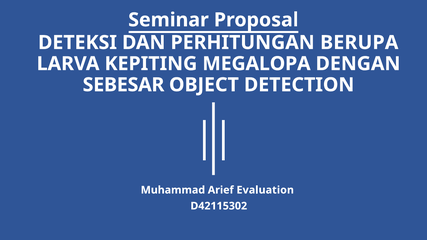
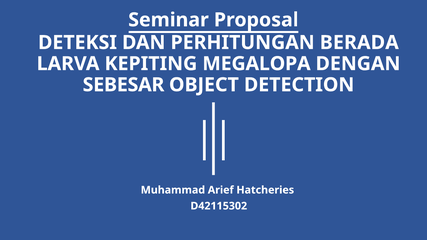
BERUPA: BERUPA -> BERADA
Evaluation: Evaluation -> Hatcheries
